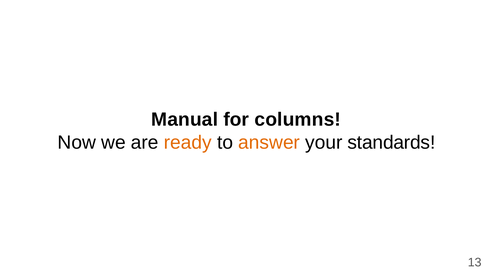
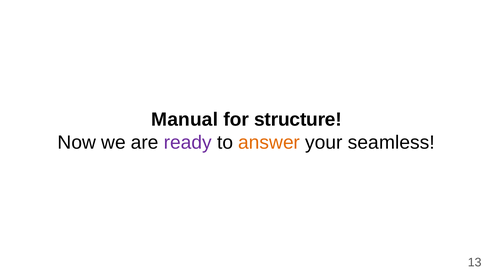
columns: columns -> structure
ready colour: orange -> purple
standards: standards -> seamless
